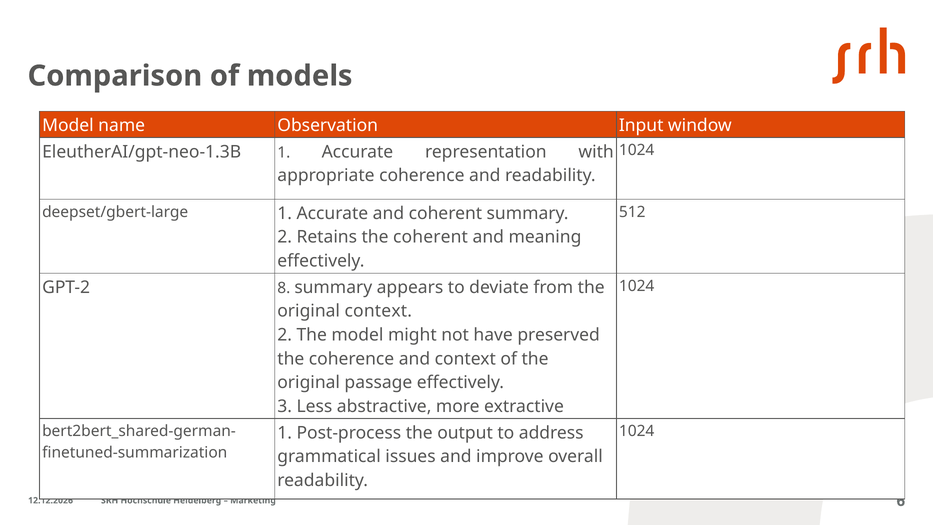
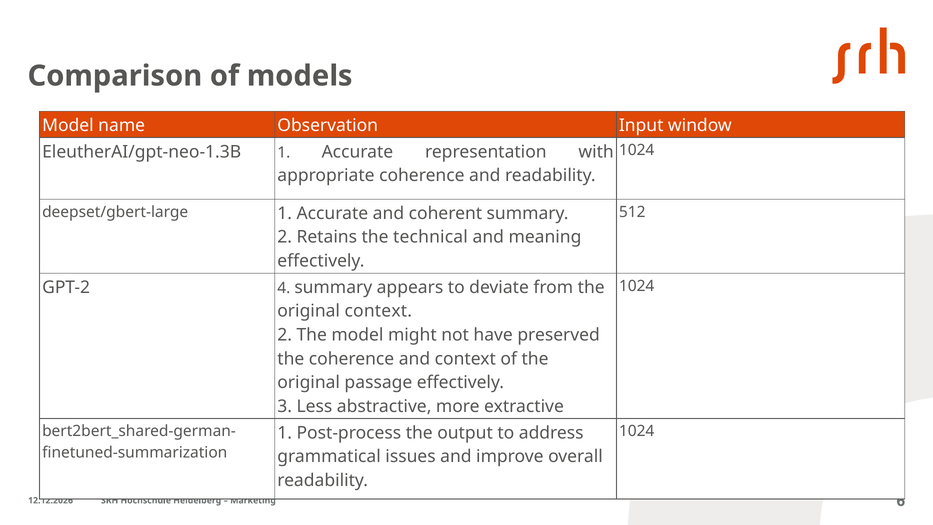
the coherent: coherent -> technical
8: 8 -> 4
